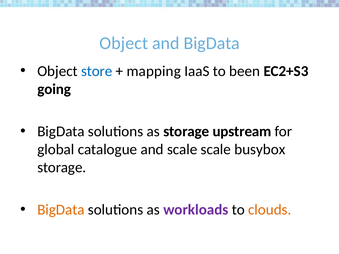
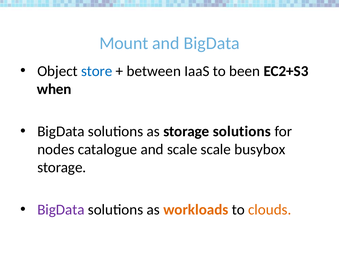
Object at (124, 43): Object -> Mount
mapping: mapping -> between
going: going -> when
storage upstream: upstream -> solutions
global: global -> nodes
BigData at (61, 210) colour: orange -> purple
workloads colour: purple -> orange
